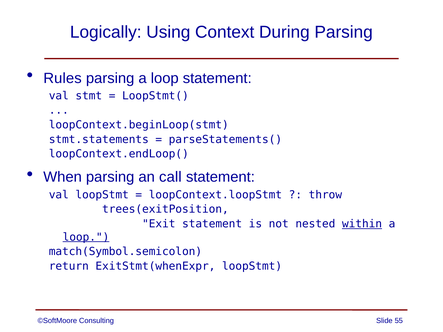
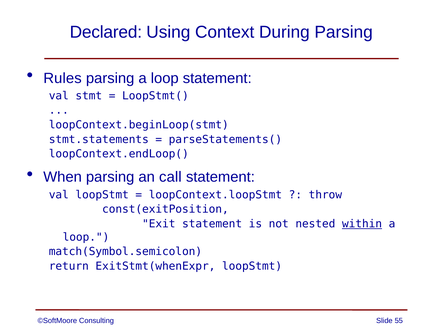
Logically: Logically -> Declared
trees(exitPosition: trees(exitPosition -> const(exitPosition
loop at (86, 237) underline: present -> none
